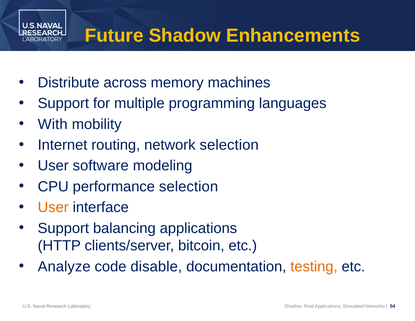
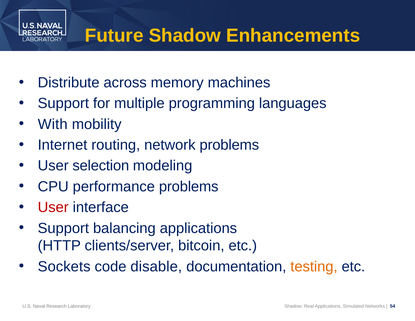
network selection: selection -> problems
software: software -> selection
performance selection: selection -> problems
User at (53, 207) colour: orange -> red
Analyze: Analyze -> Sockets
